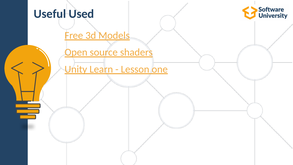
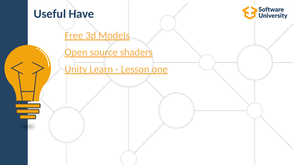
Used: Used -> Have
